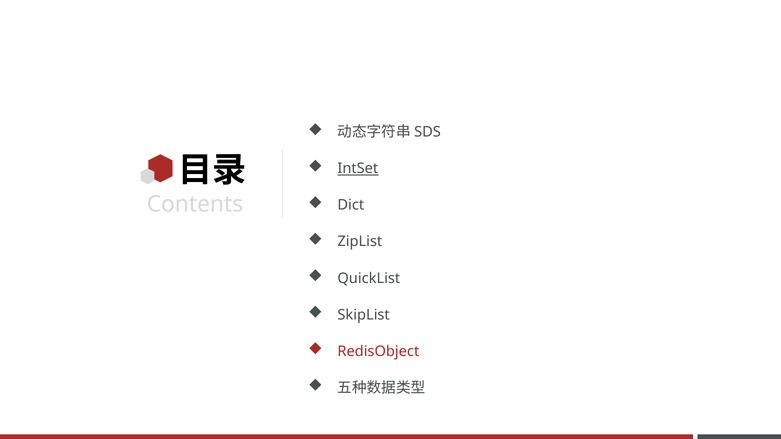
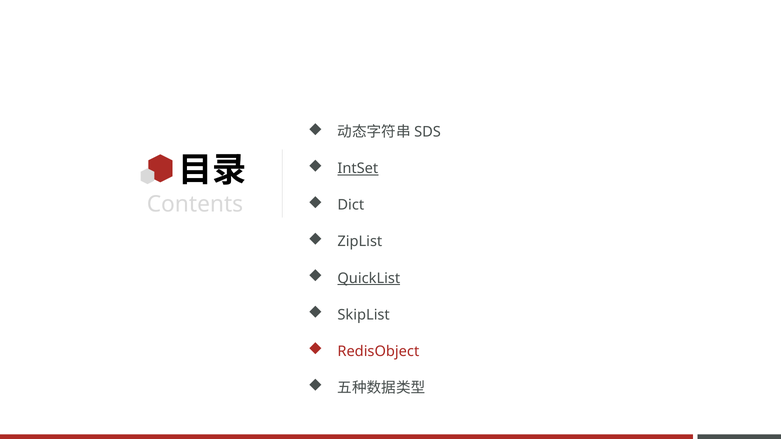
QuickList underline: none -> present
